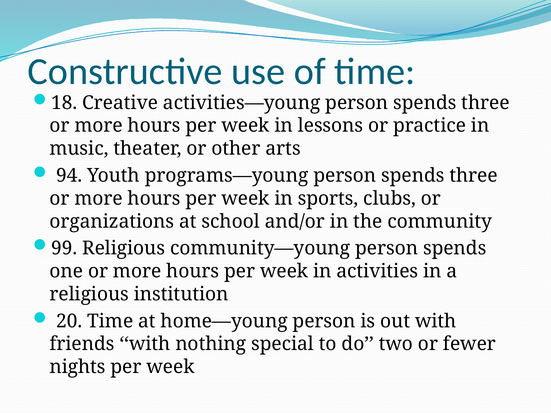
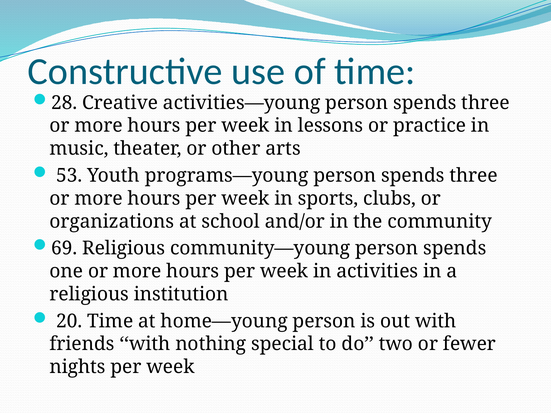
18: 18 -> 28
94: 94 -> 53
99: 99 -> 69
